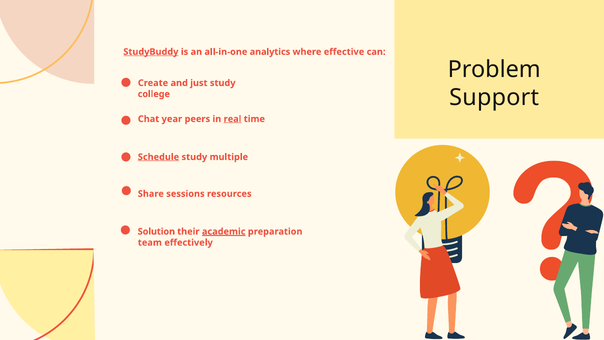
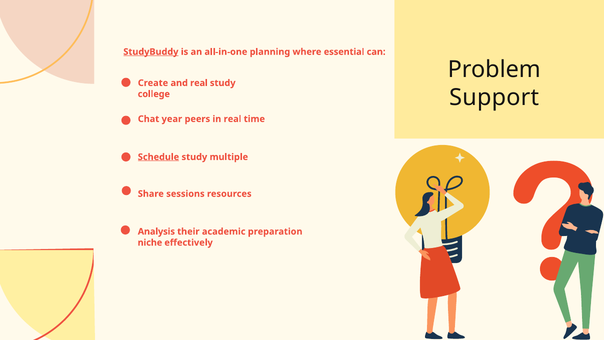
analytics: analytics -> planning
effective: effective -> essential
and just: just -> real
real at (233, 119) underline: present -> none
Solution: Solution -> Analysis
academic underline: present -> none
team: team -> niche
